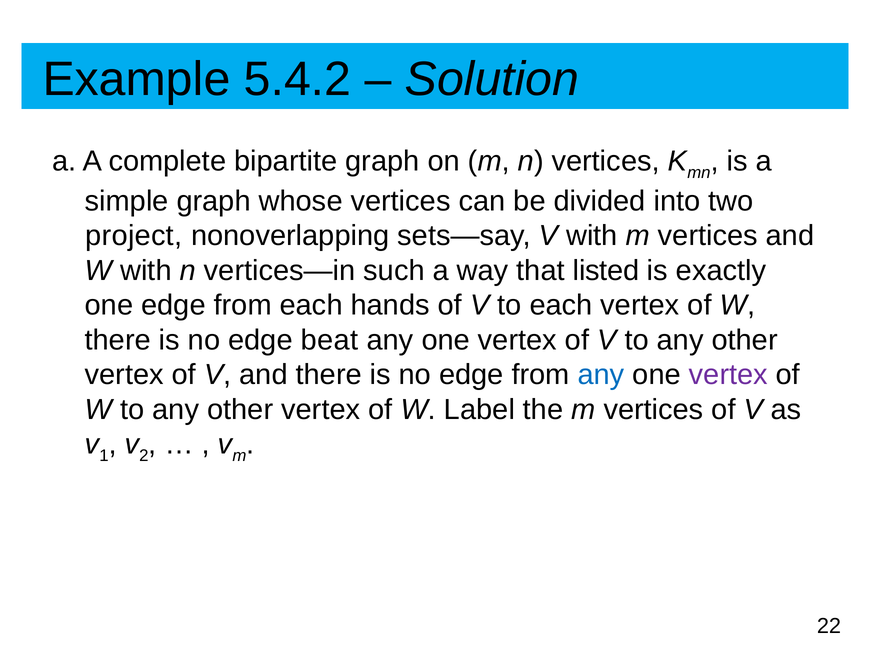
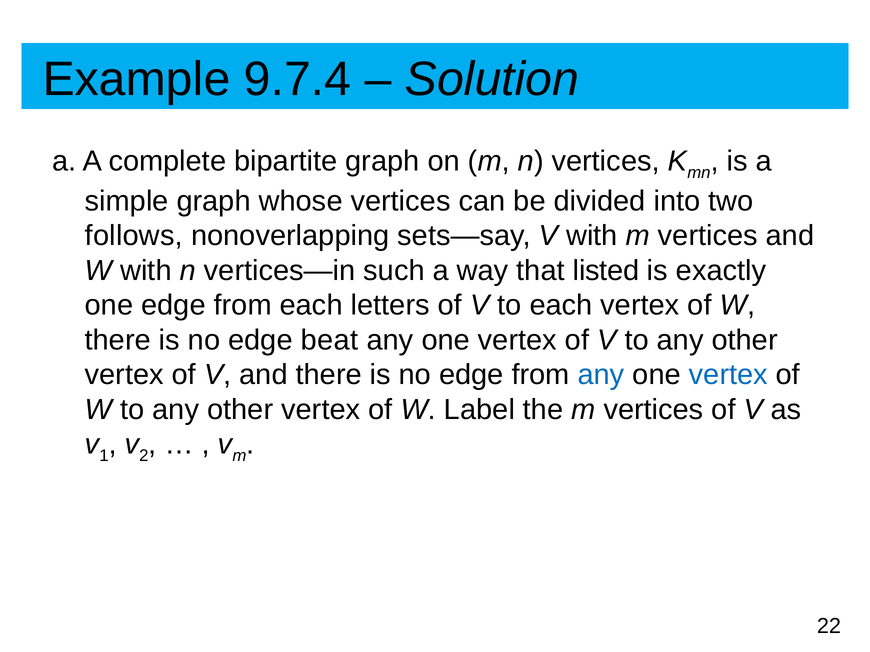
5.4.2: 5.4.2 -> 9.7.4
project: project -> follows
hands: hands -> letters
vertex at (728, 375) colour: purple -> blue
